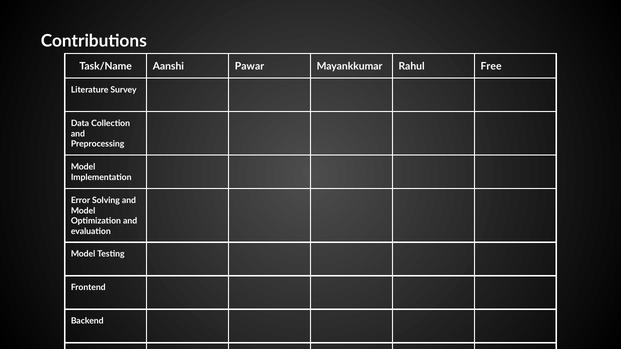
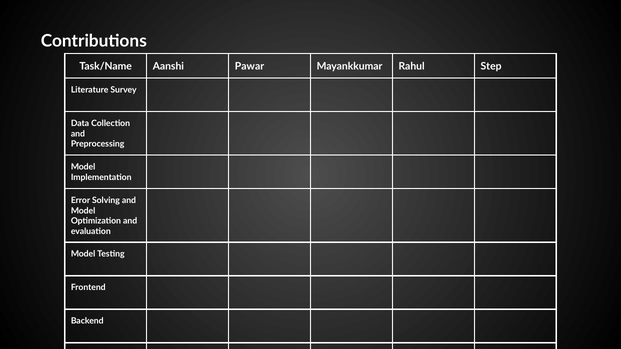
Free: Free -> Step
